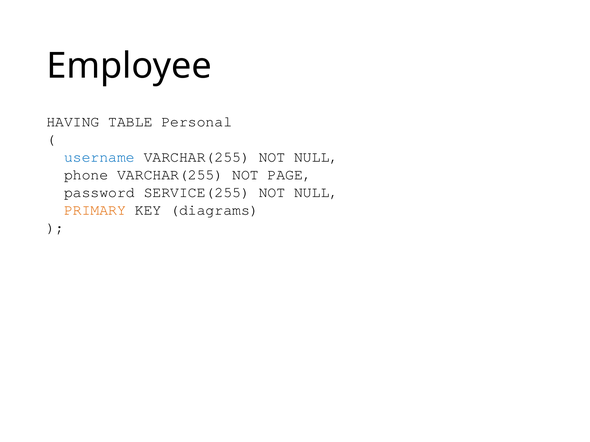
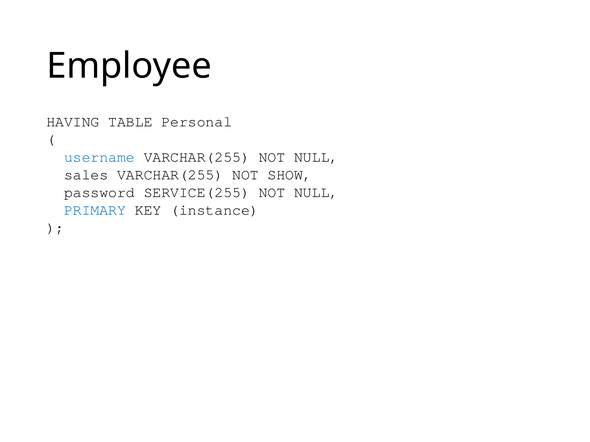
phone: phone -> sales
PAGE: PAGE -> SHOW
PRIMARY colour: orange -> blue
diagrams: diagrams -> instance
